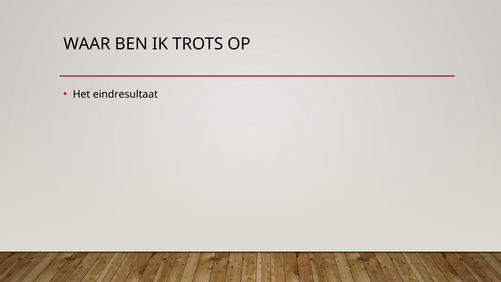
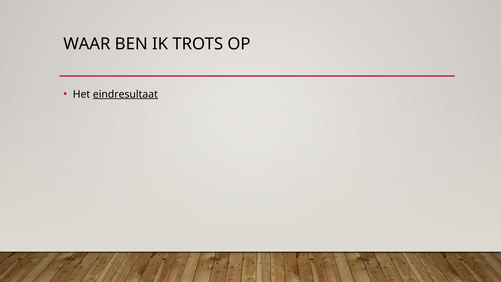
eindresultaat underline: none -> present
